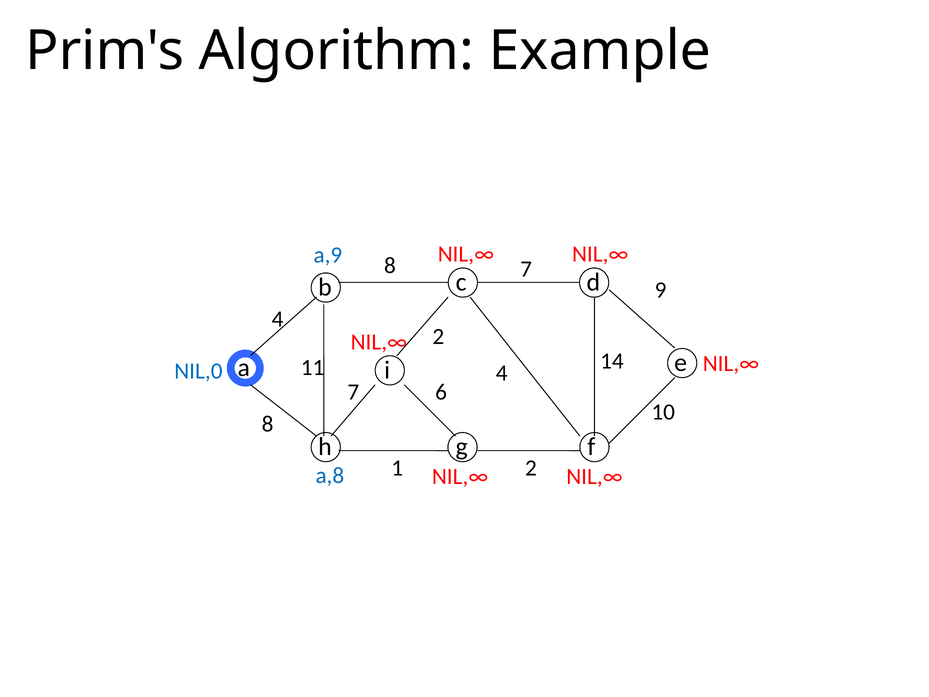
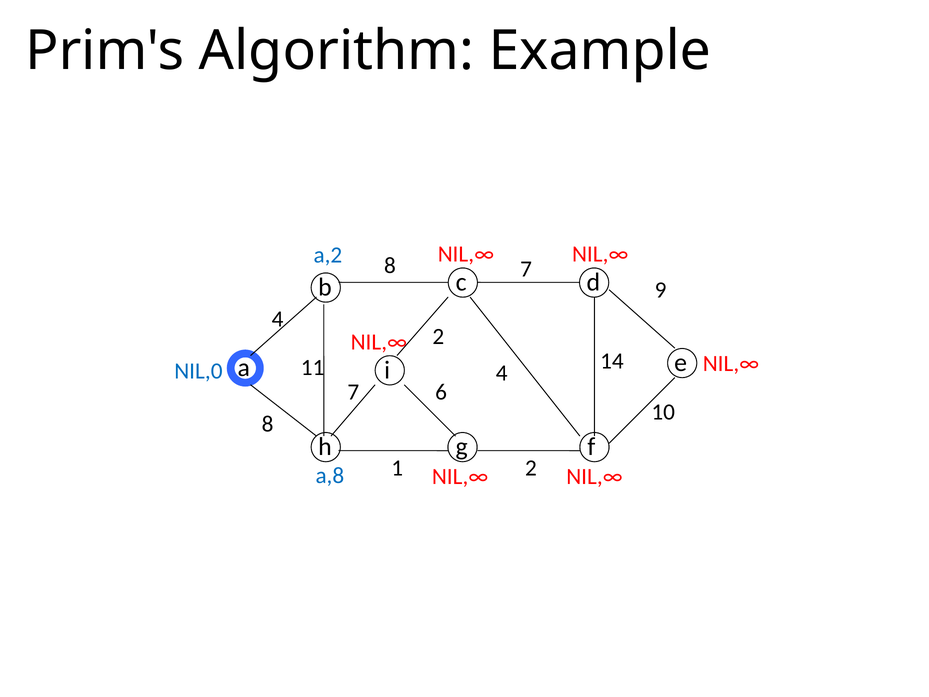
a,9: a,9 -> a,2
